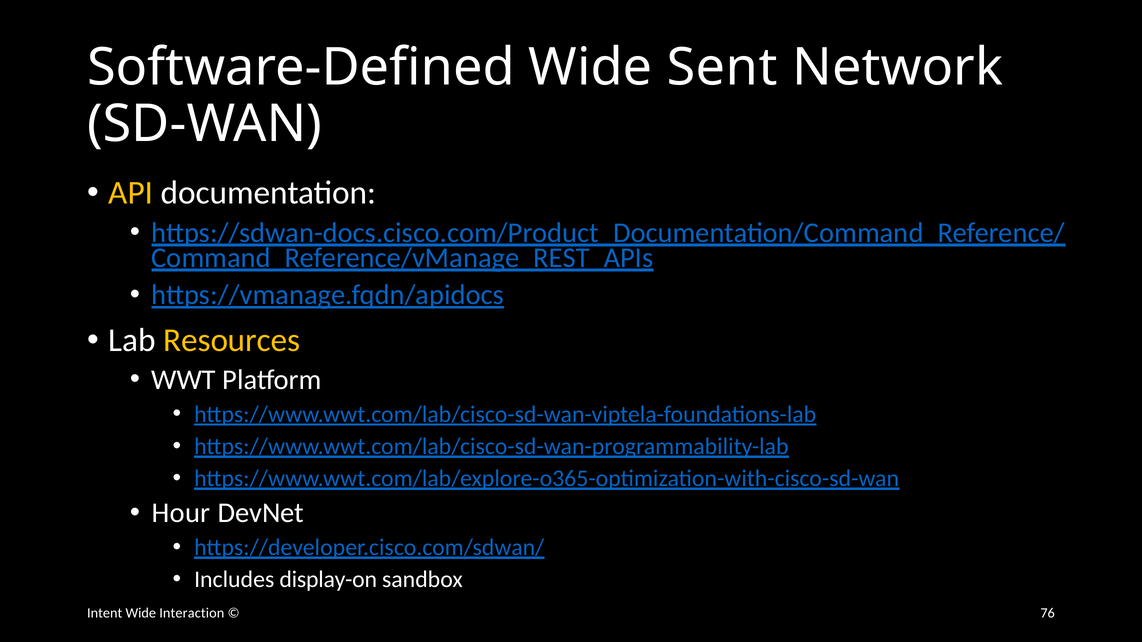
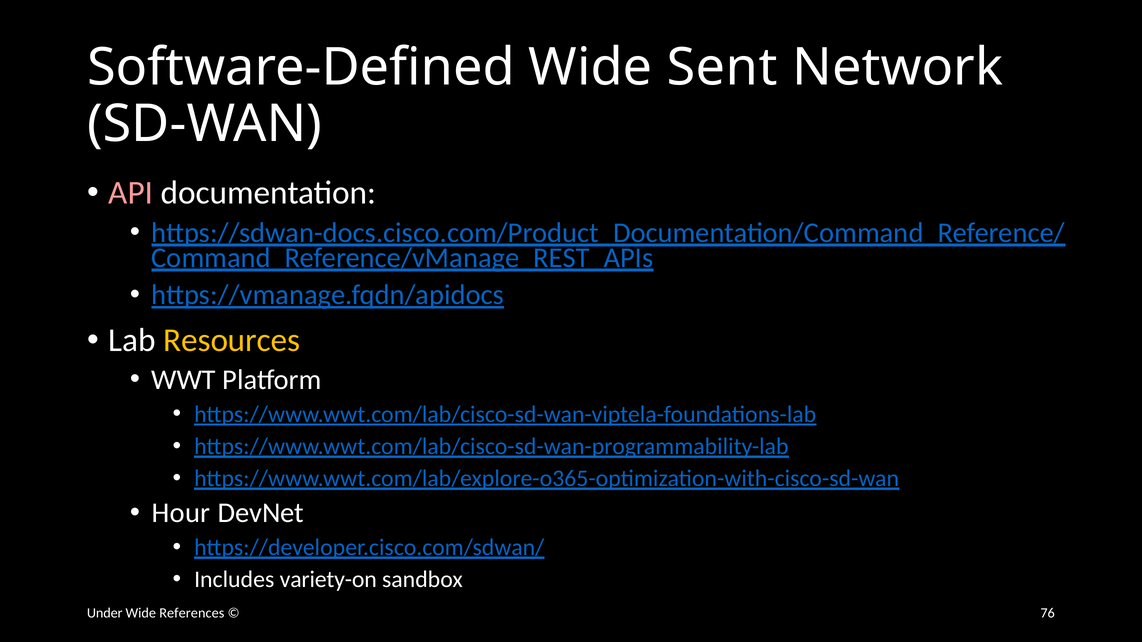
API colour: yellow -> pink
display-on: display-on -> variety-on
Intent: Intent -> Under
Interaction: Interaction -> References
